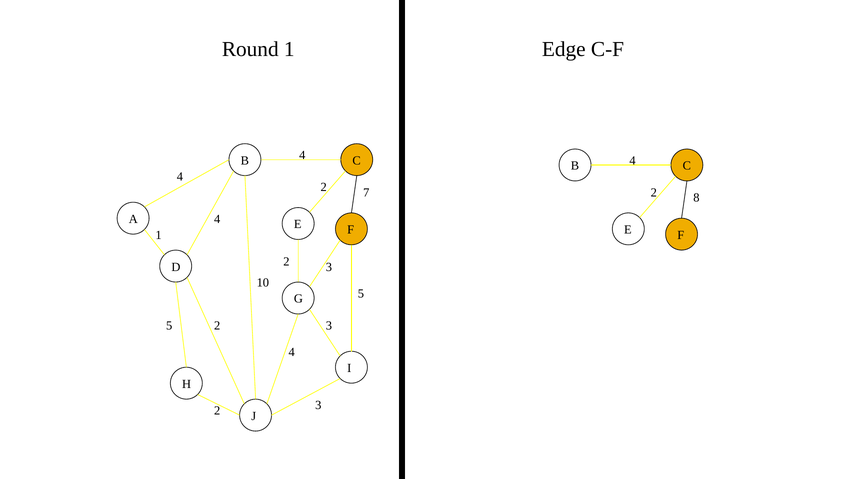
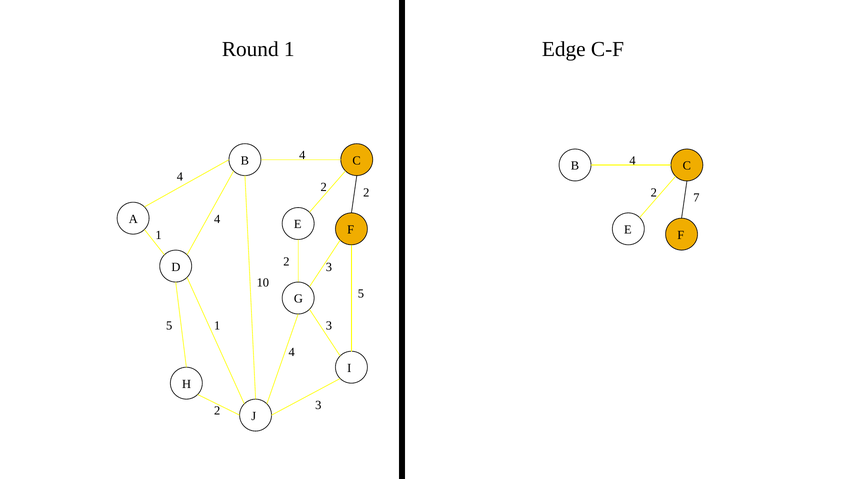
2 7: 7 -> 2
8: 8 -> 7
5 2: 2 -> 1
